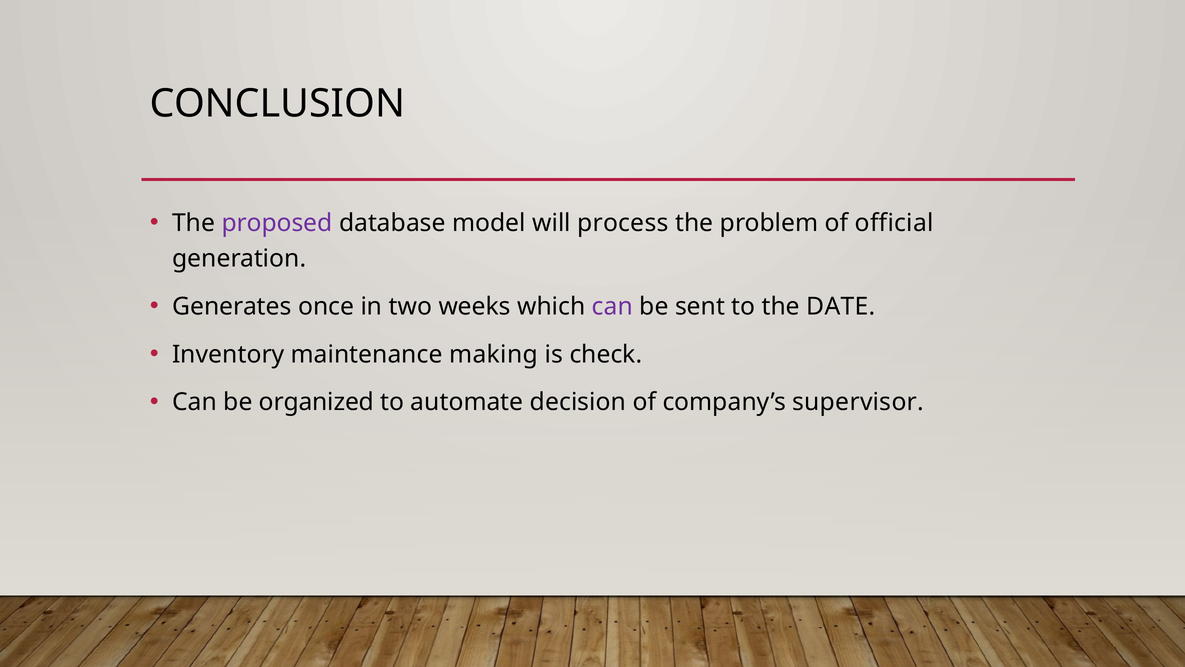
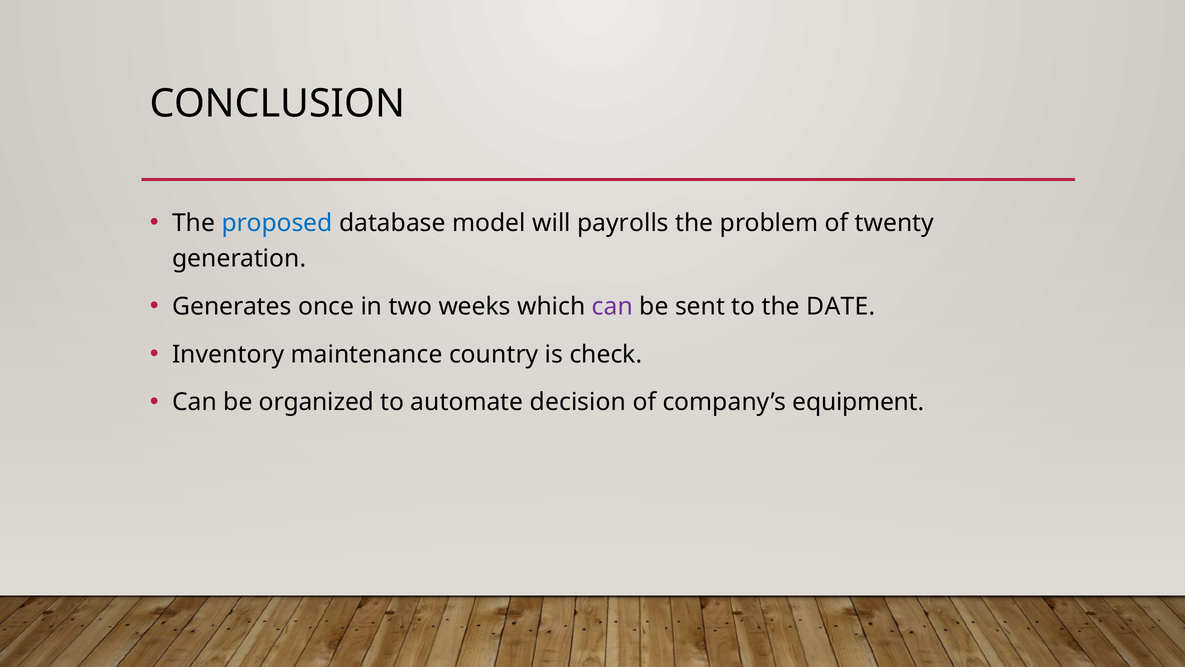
proposed colour: purple -> blue
process: process -> payrolls
official: official -> twenty
making: making -> country
supervisor: supervisor -> equipment
